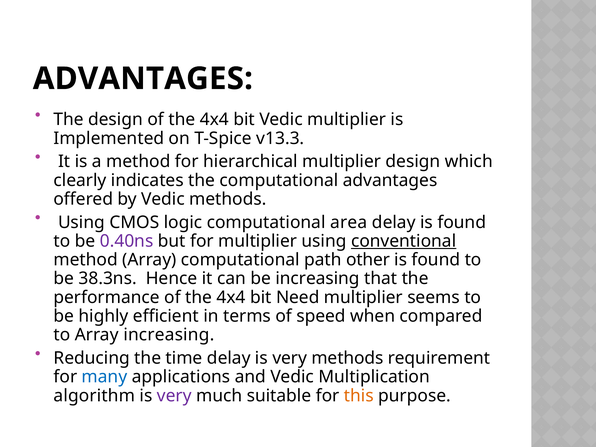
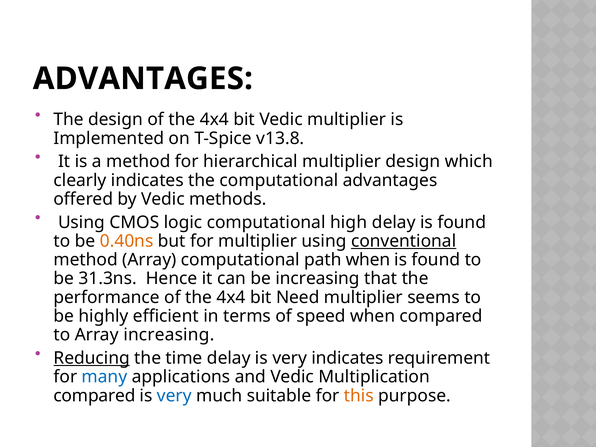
v13.3: v13.3 -> v13.8
area: area -> high
0.40ns colour: purple -> orange
path other: other -> when
38.3ns: 38.3ns -> 31.3ns
Reducing underline: none -> present
very methods: methods -> indicates
algorithm at (94, 396): algorithm -> compared
very at (174, 396) colour: purple -> blue
